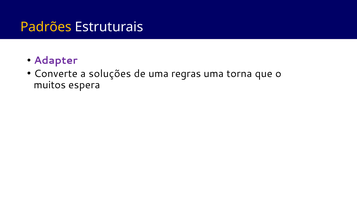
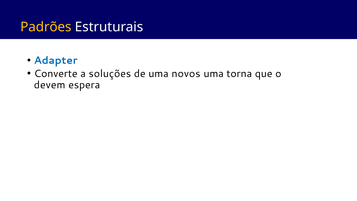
Adapter colour: purple -> blue
regras: regras -> novos
muitos: muitos -> devem
